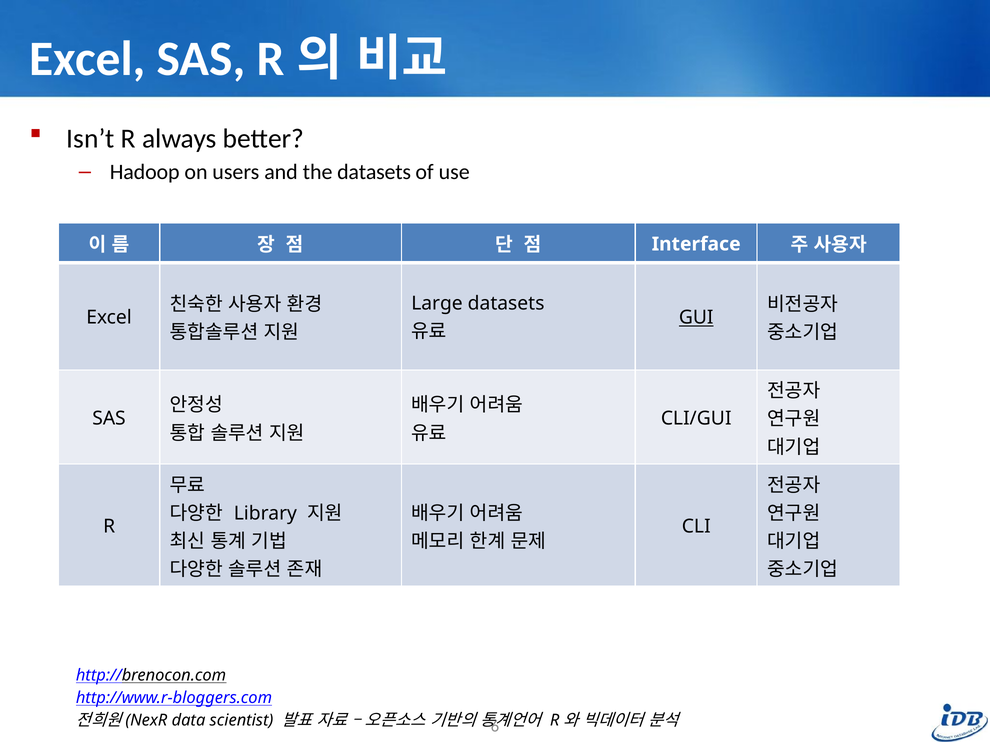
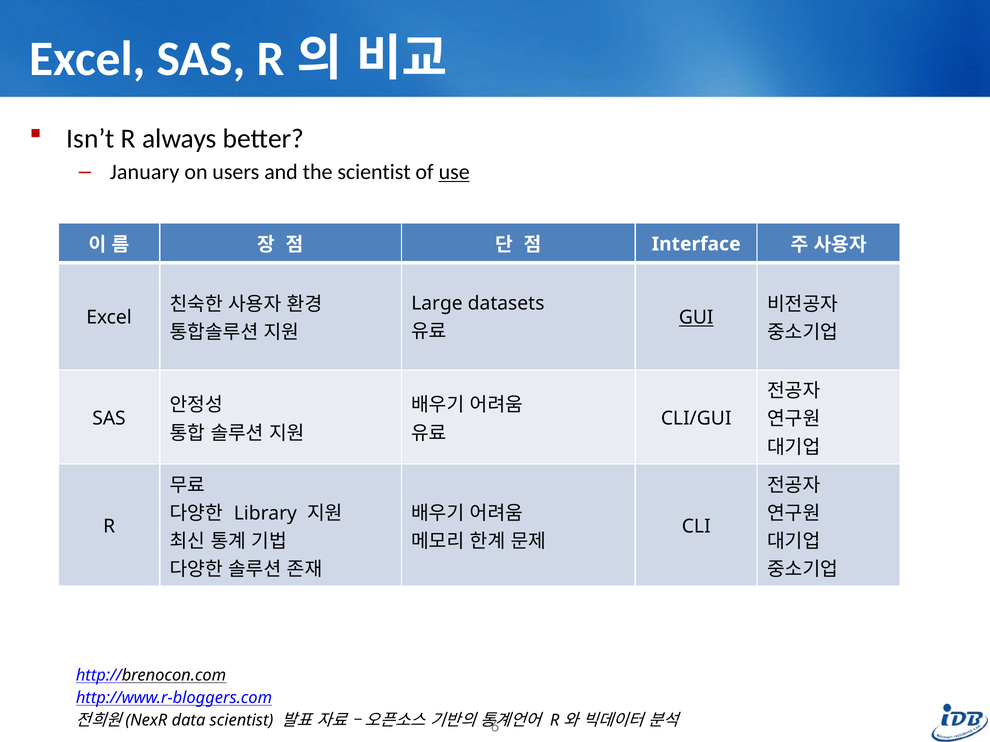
Hadoop: Hadoop -> January
the datasets: datasets -> scientist
use underline: none -> present
